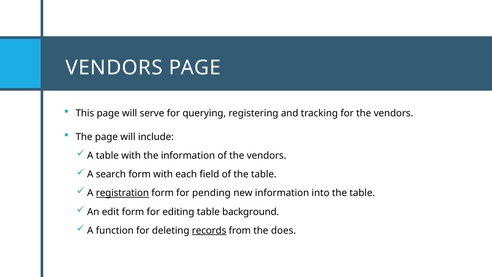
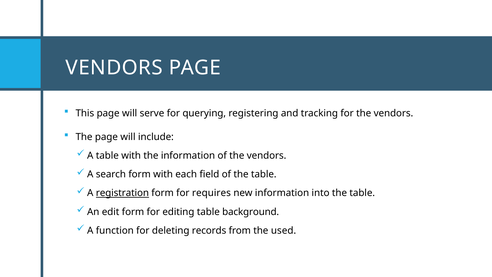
pending: pending -> requires
records underline: present -> none
does: does -> used
